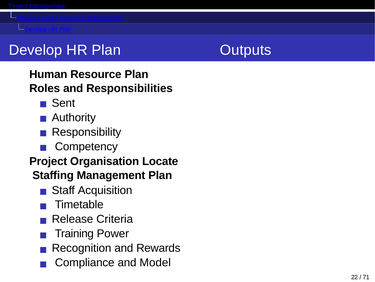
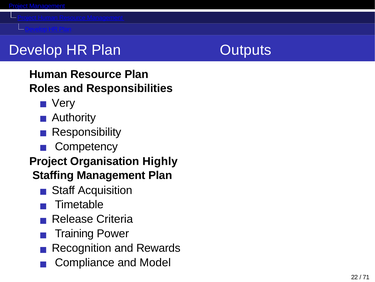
Sent: Sent -> Very
Locate: Locate -> Highly
